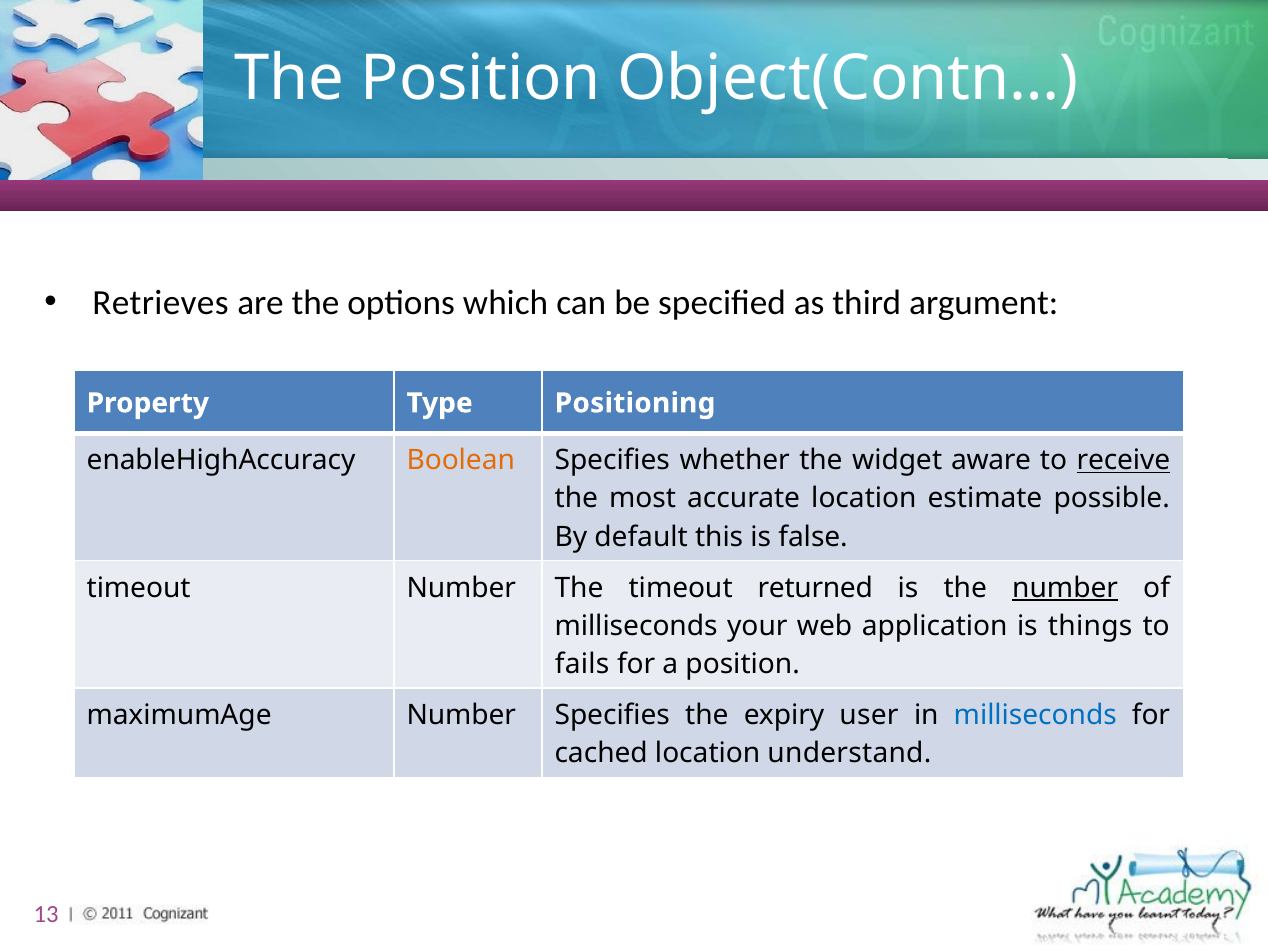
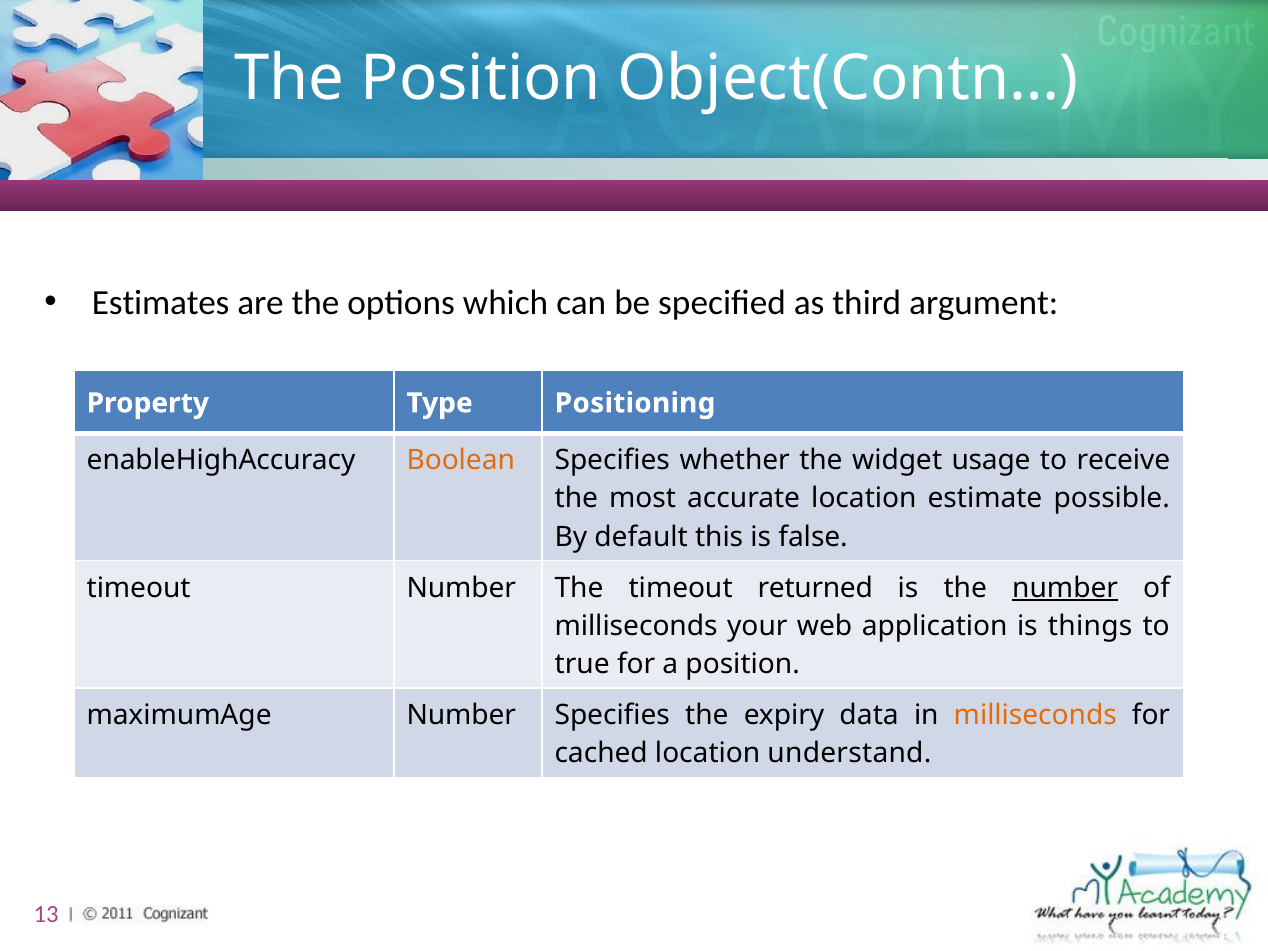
Retrieves: Retrieves -> Estimates
aware: aware -> usage
receive underline: present -> none
fails: fails -> true
user: user -> data
milliseconds at (1035, 715) colour: blue -> orange
